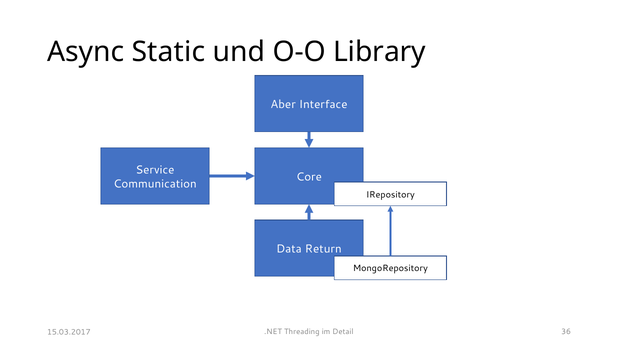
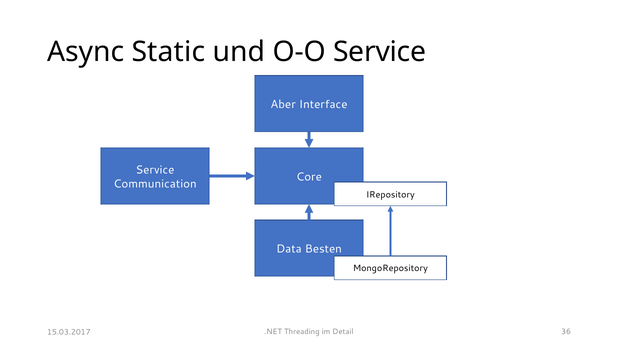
O-O Library: Library -> Service
Return: Return -> Besten
